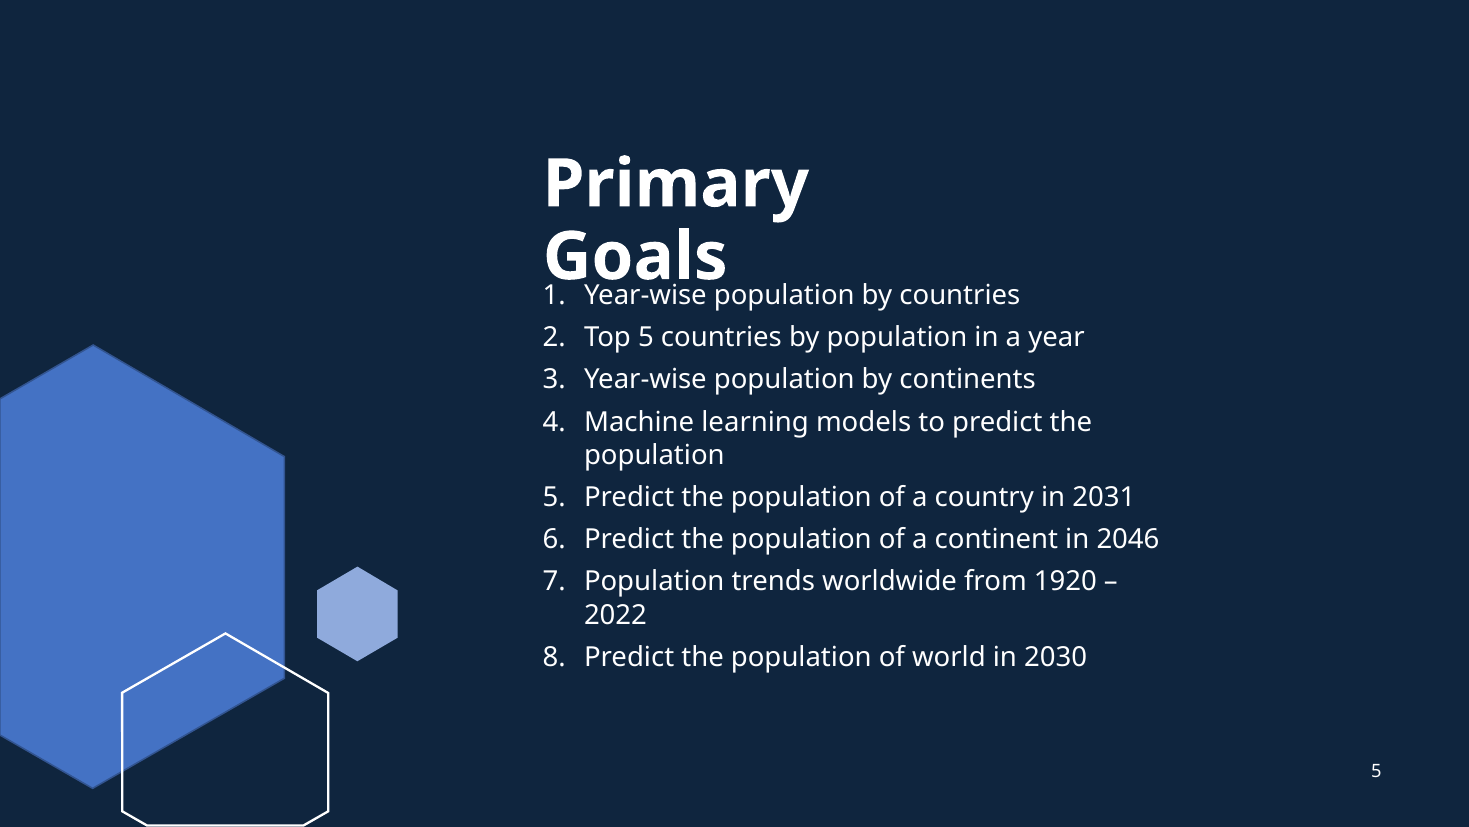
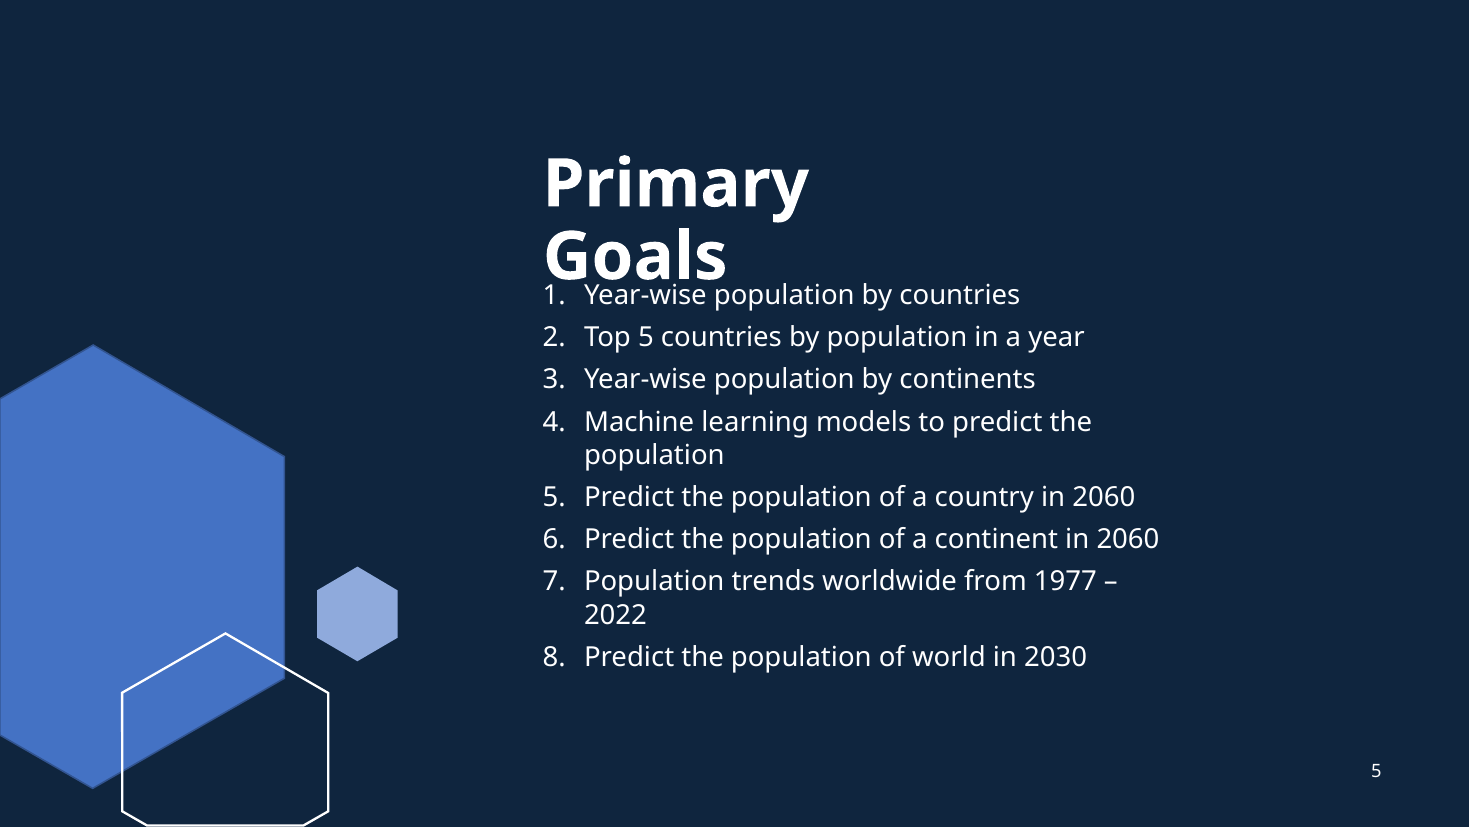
country in 2031: 2031 -> 2060
continent in 2046: 2046 -> 2060
1920: 1920 -> 1977
